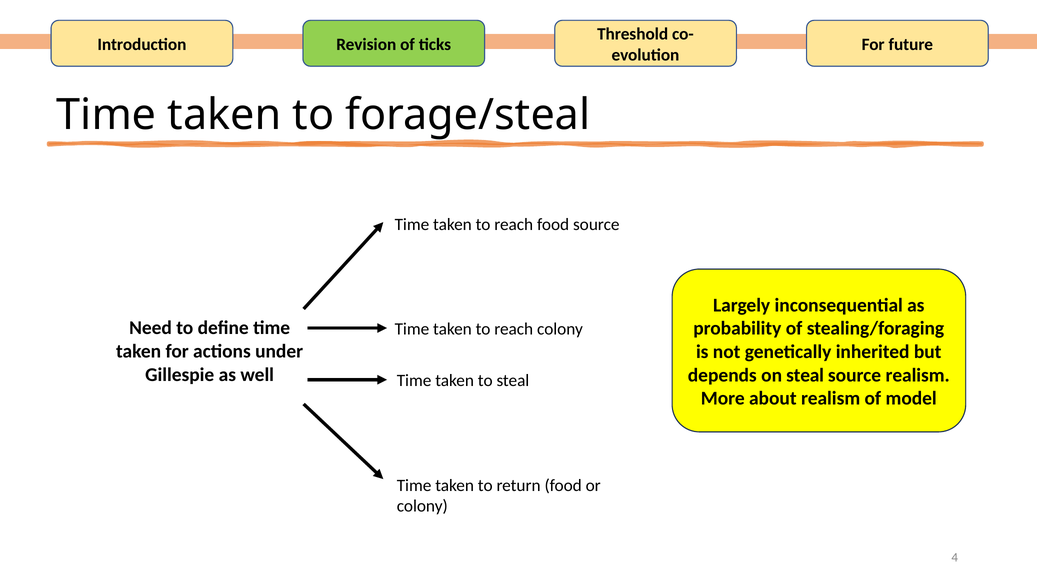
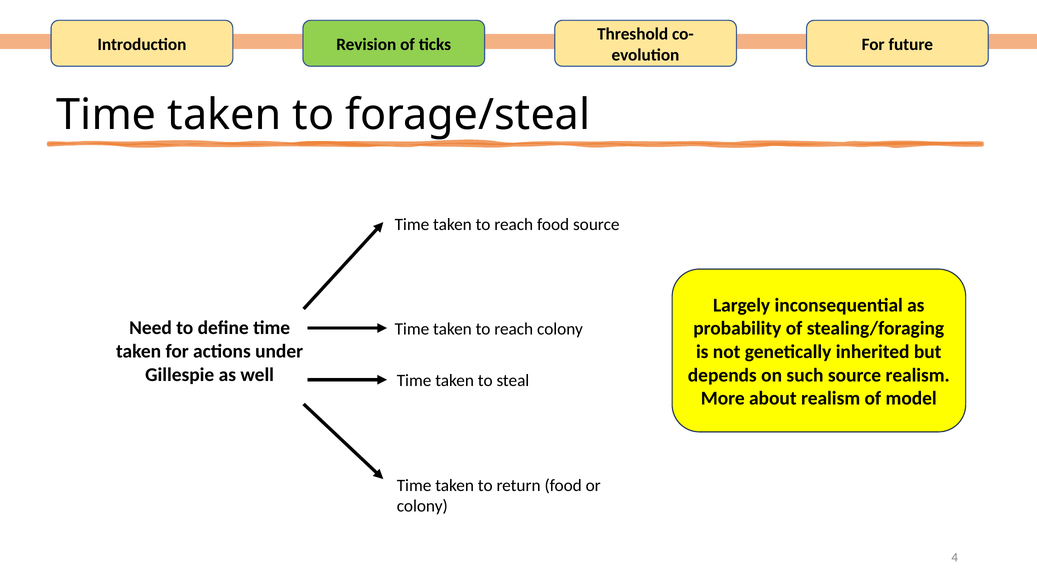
on steal: steal -> such
